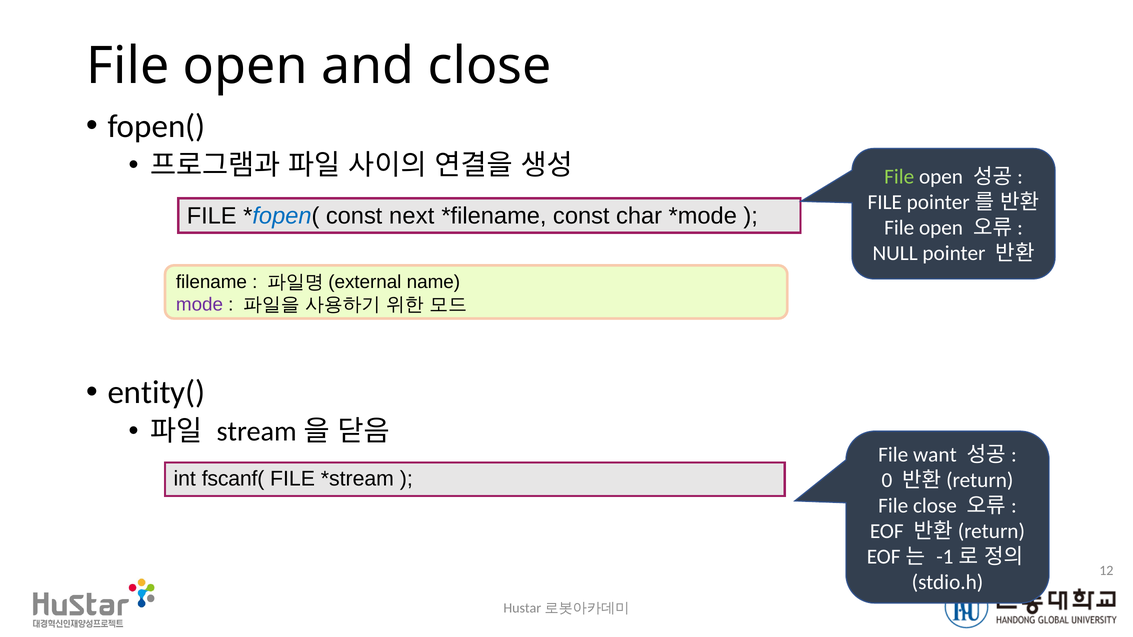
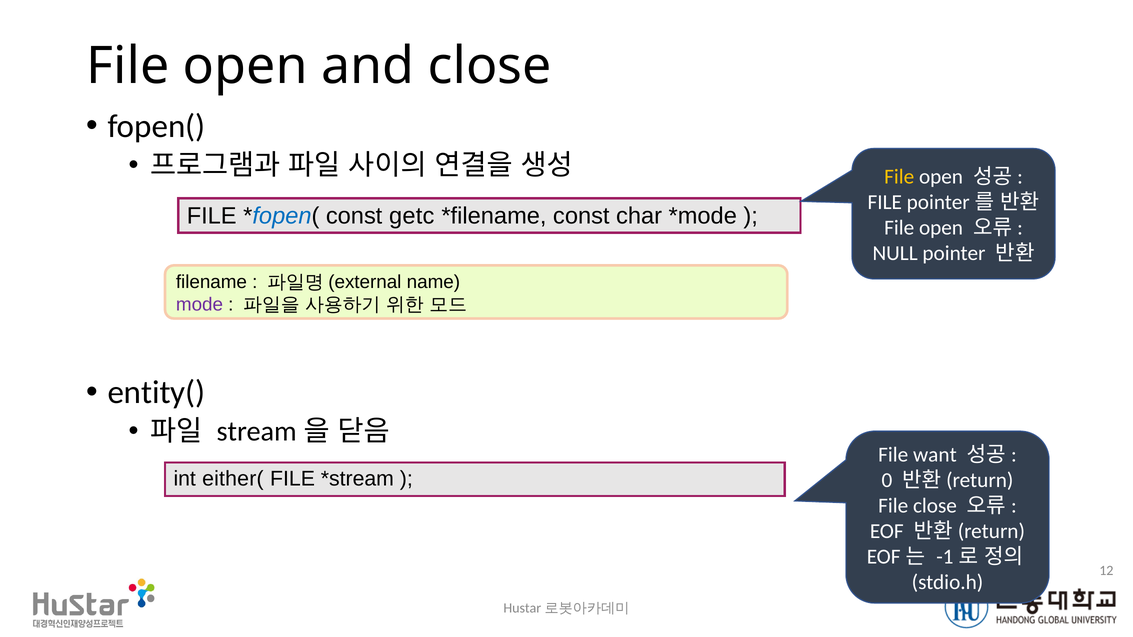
File at (899, 177) colour: light green -> yellow
next: next -> getc
fscanf(: fscanf( -> either(
